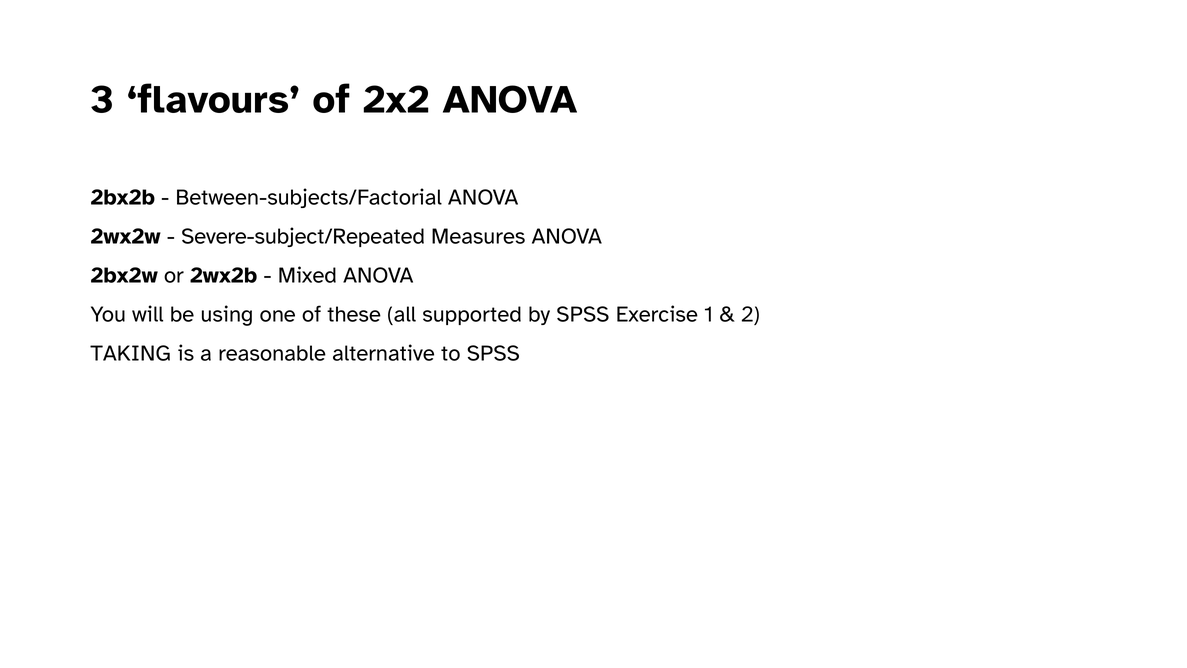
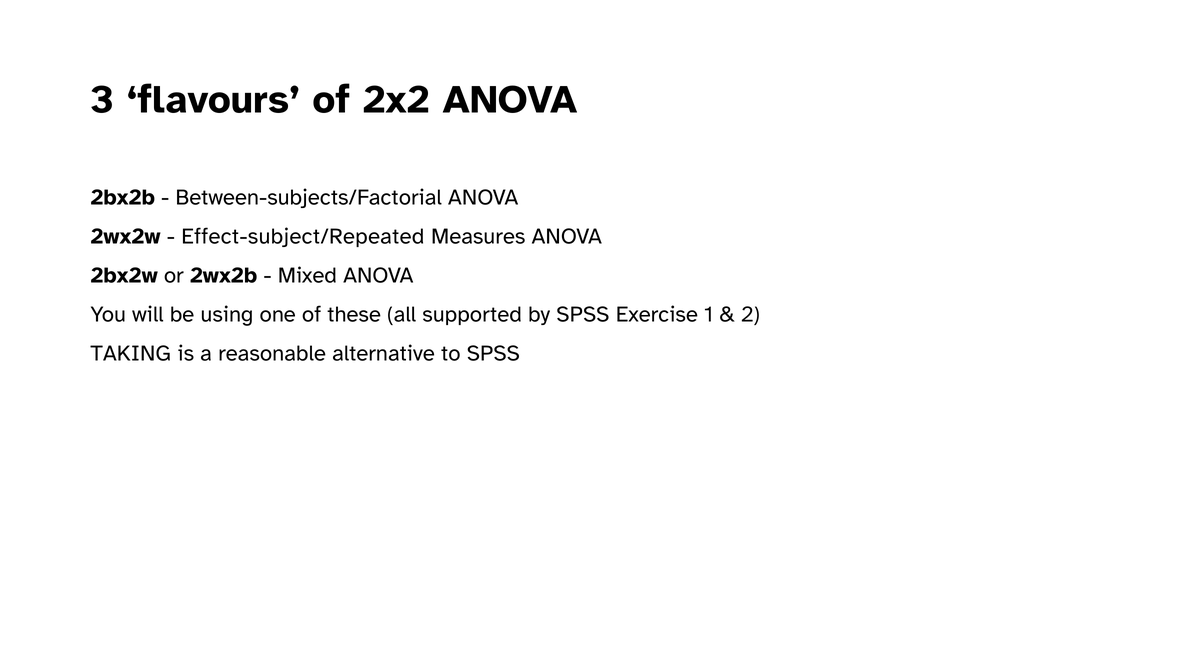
Severe-subject/Repeated: Severe-subject/Repeated -> Effect-subject/Repeated
